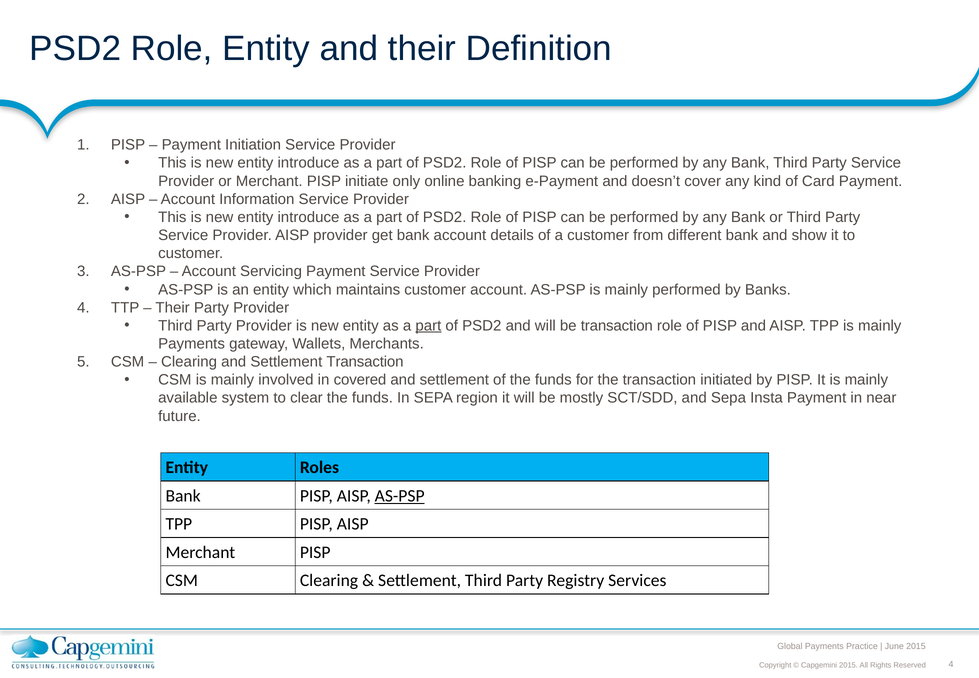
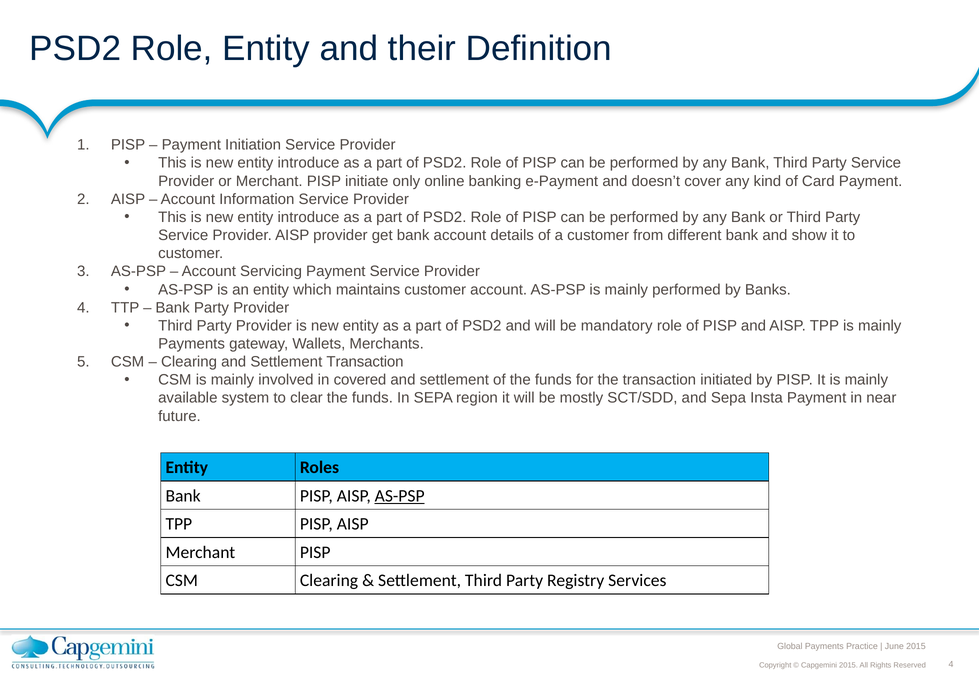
Their at (173, 308): Their -> Bank
part at (428, 326) underline: present -> none
be transaction: transaction -> mandatory
